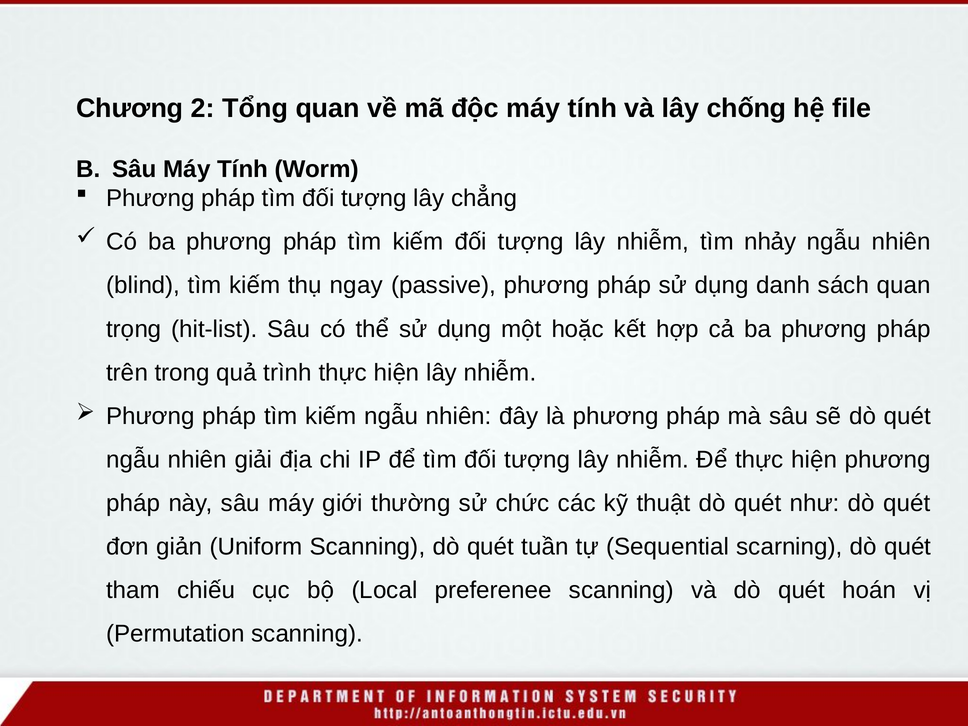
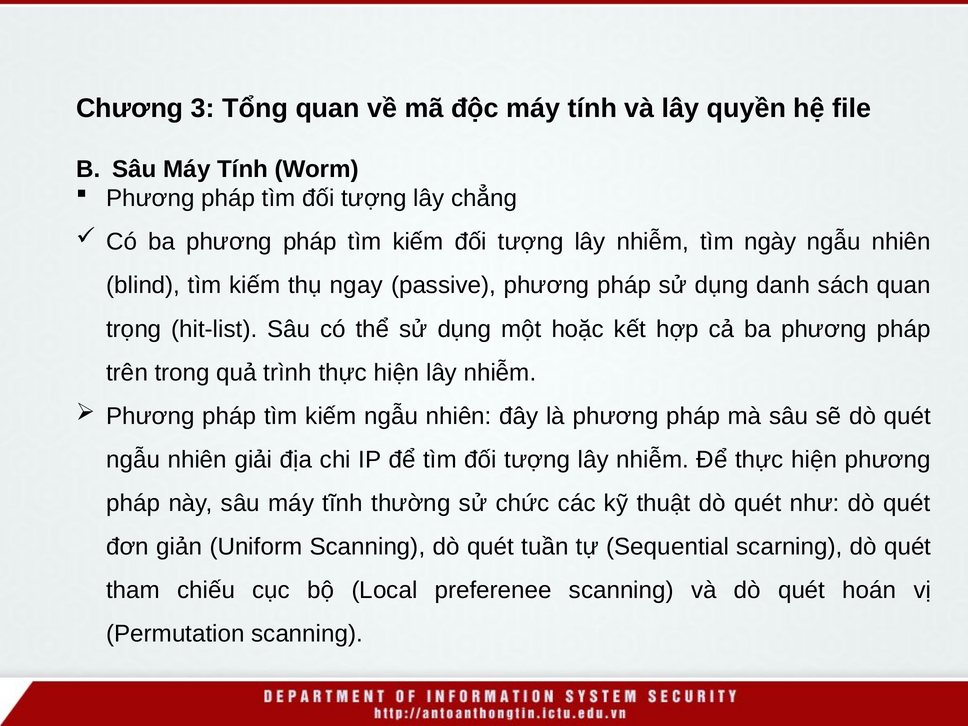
2: 2 -> 3
chống: chống -> quyền
nhảy: nhảy -> ngày
giới: giới -> tĩnh
